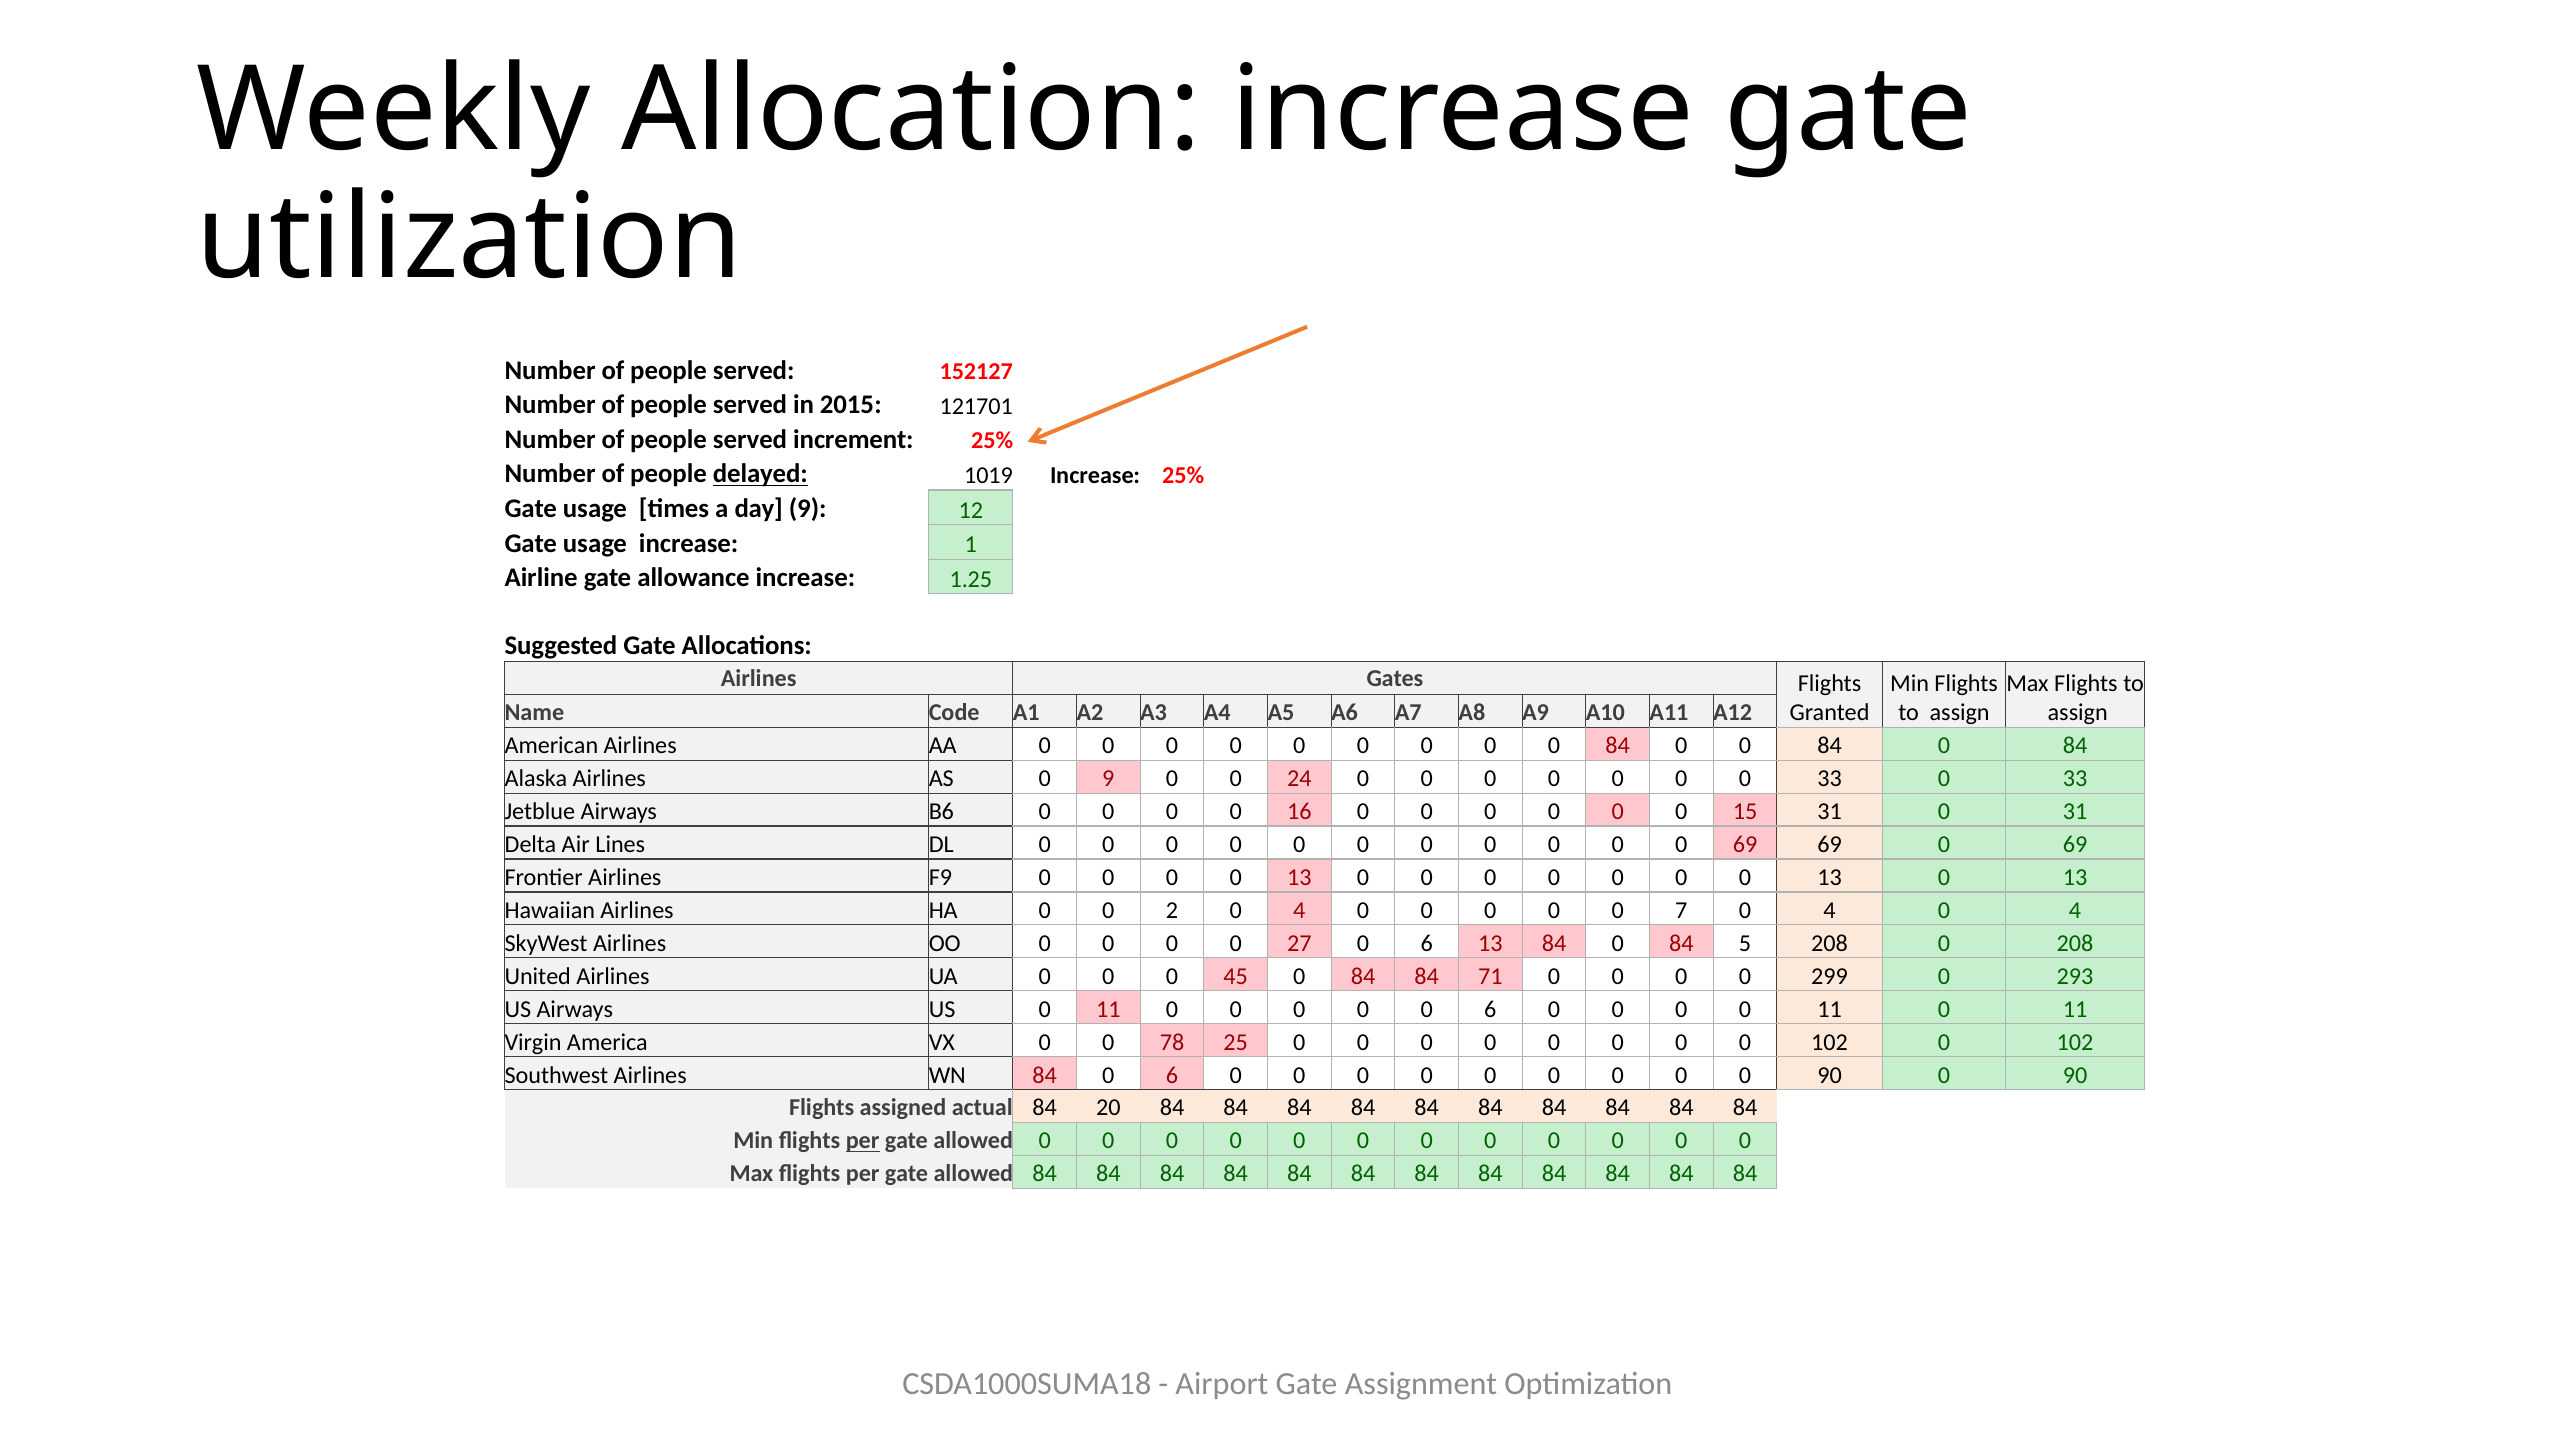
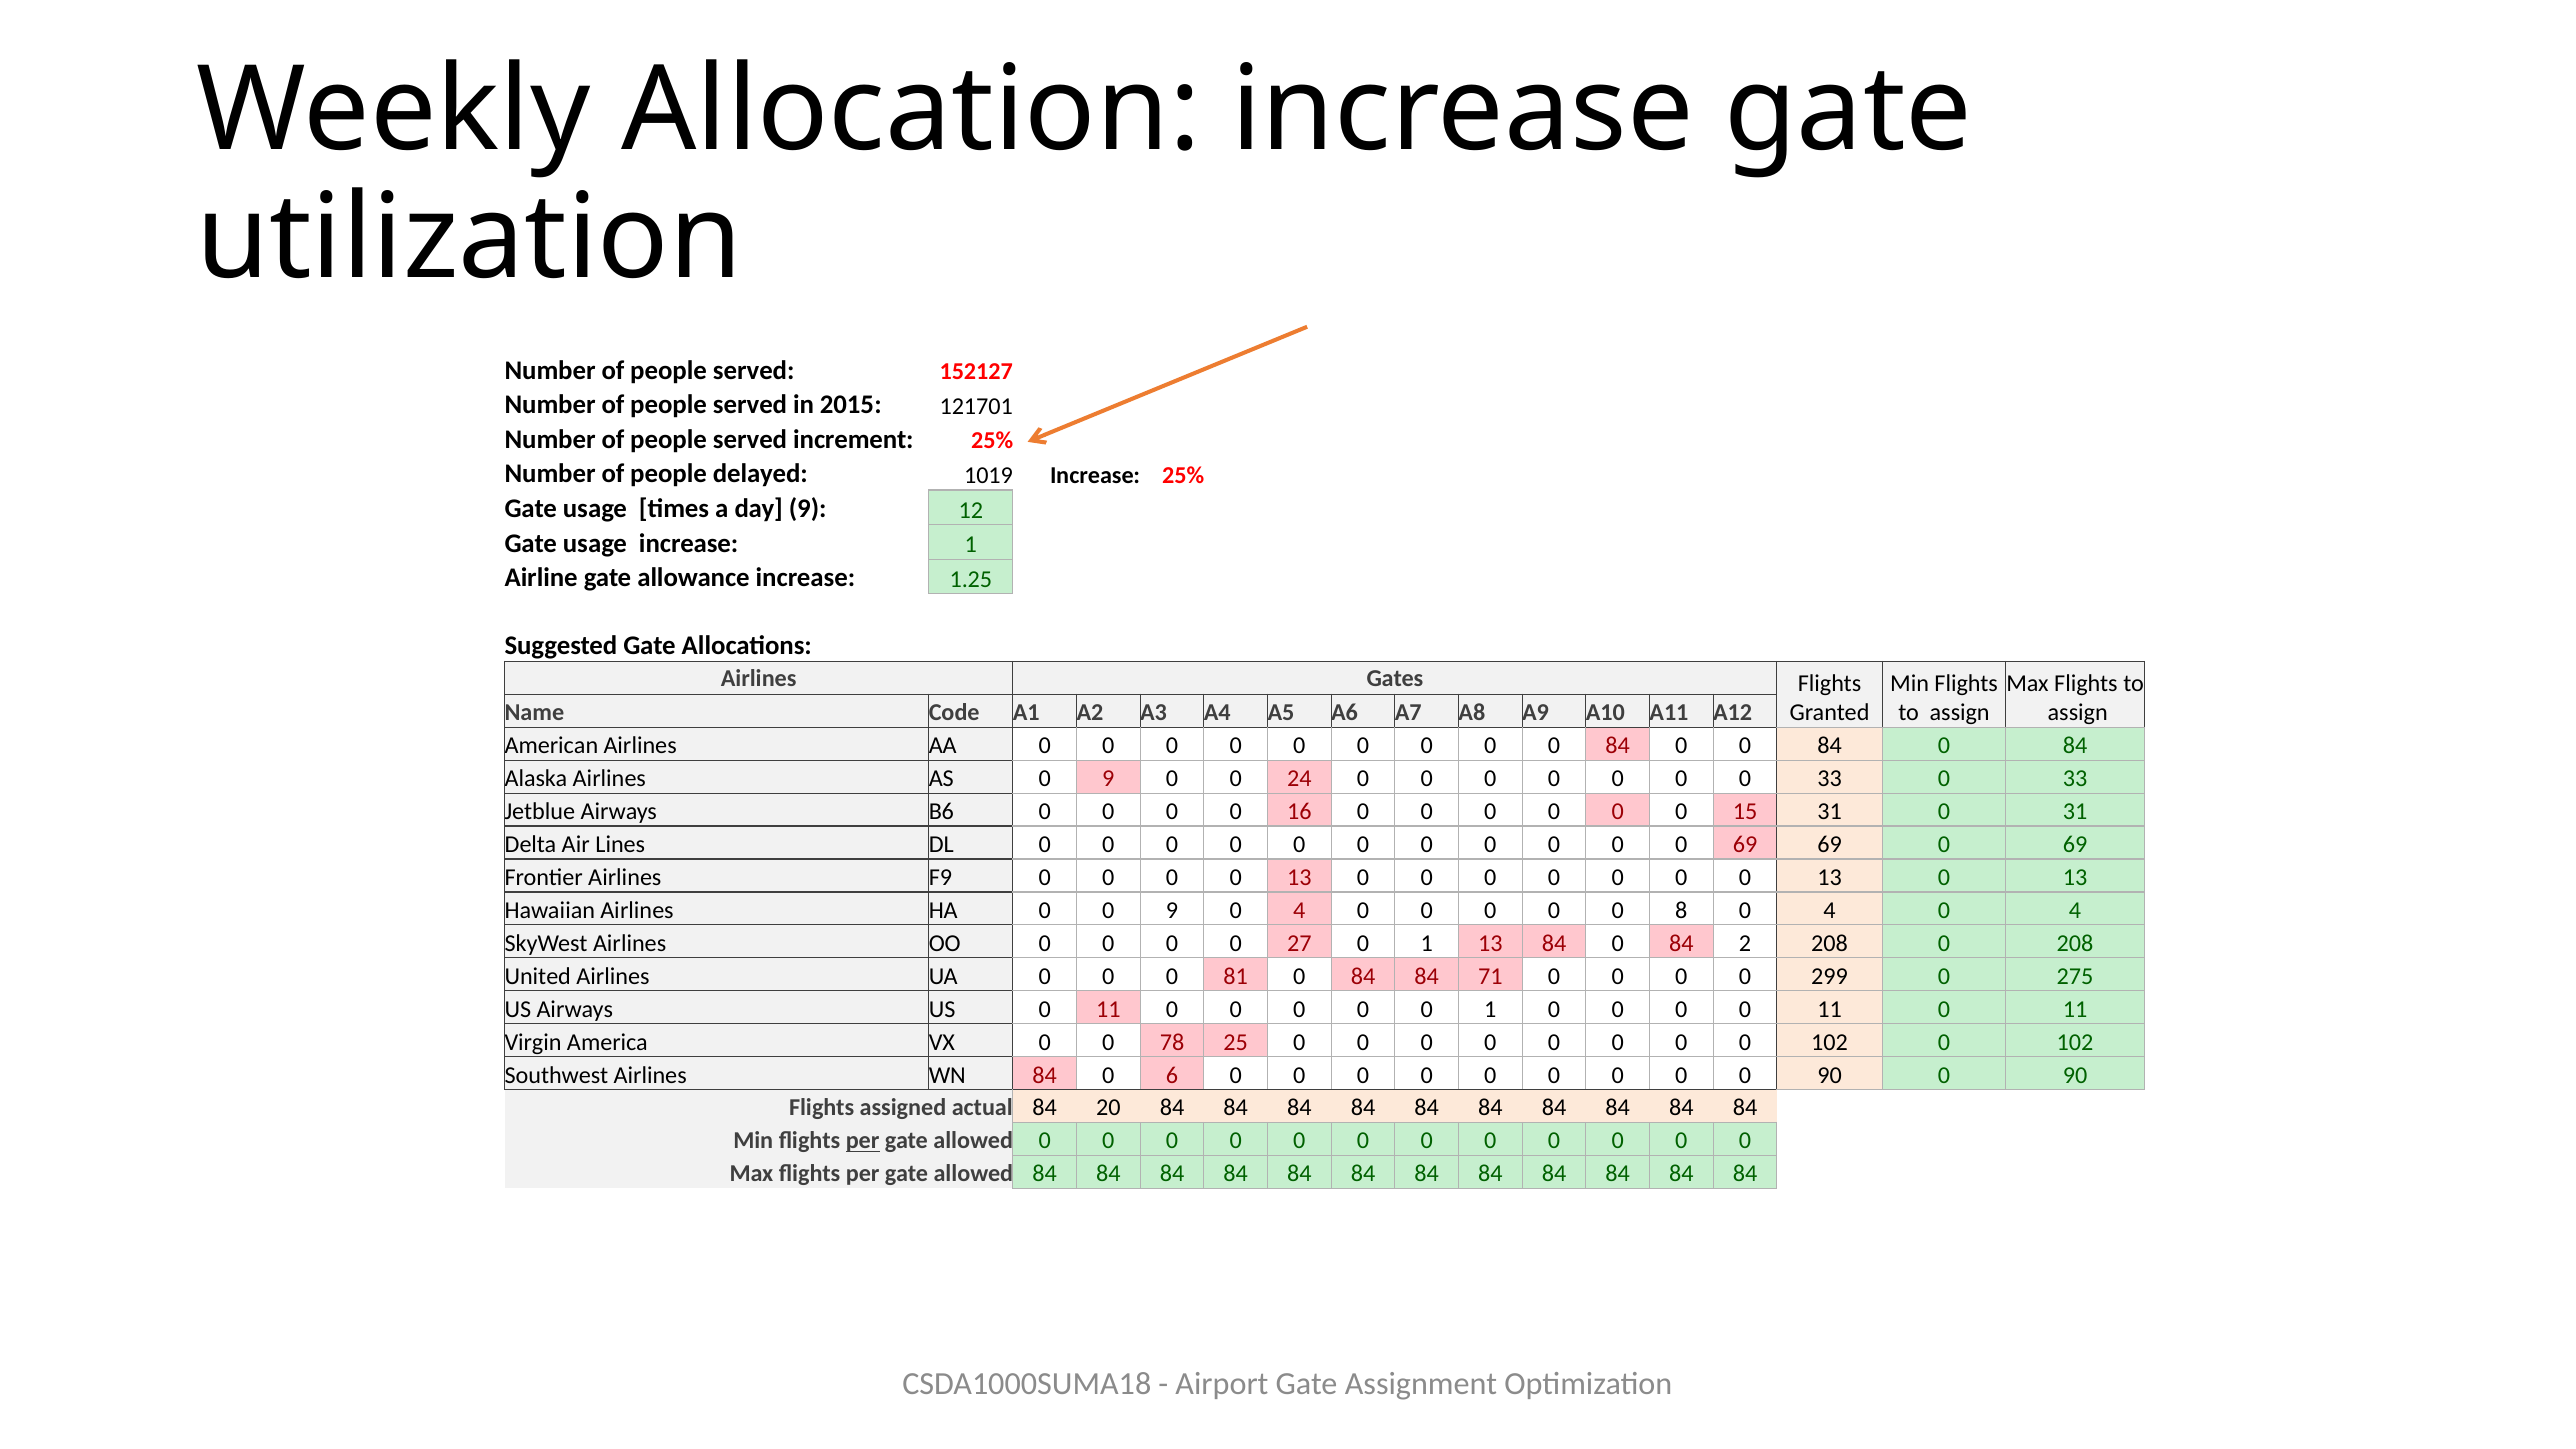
delayed underline: present -> none
0 0 2: 2 -> 9
7: 7 -> 8
27 0 6: 6 -> 1
5: 5 -> 2
45: 45 -> 81
293: 293 -> 275
0 0 6: 6 -> 1
